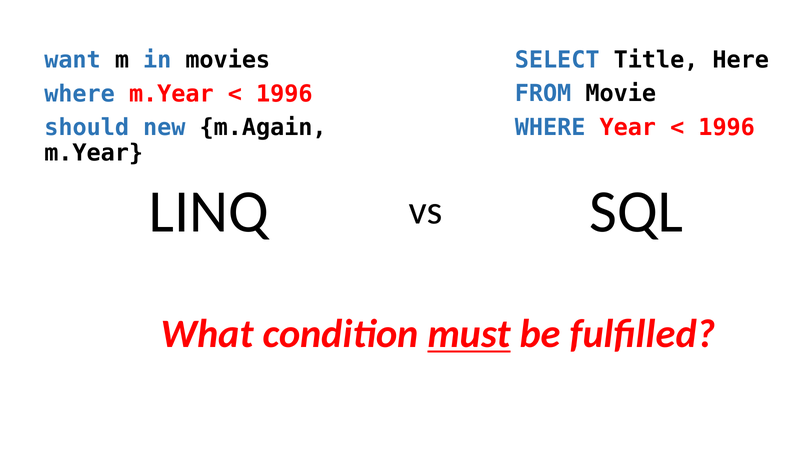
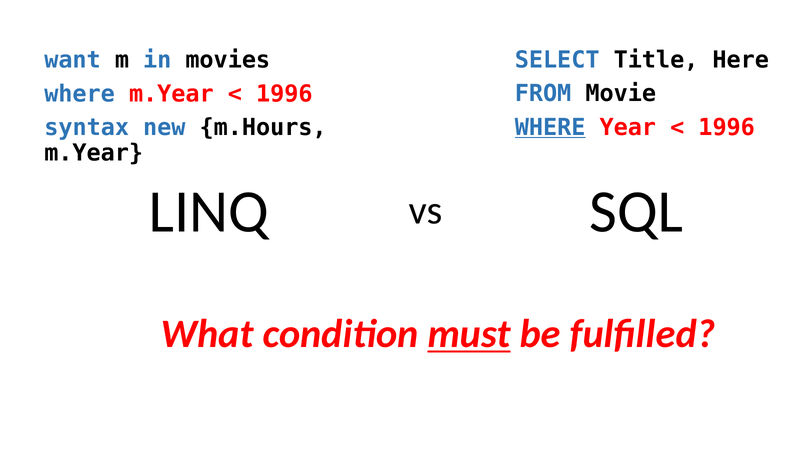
WHERE at (550, 127) underline: none -> present
should: should -> syntax
m.Again: m.Again -> m.Hours
